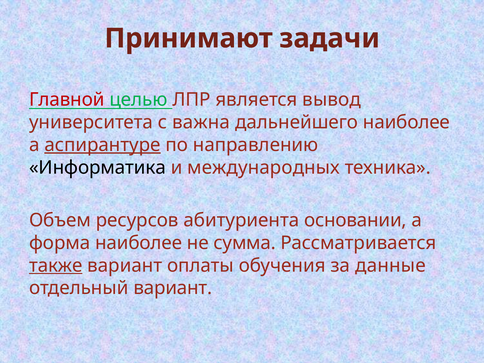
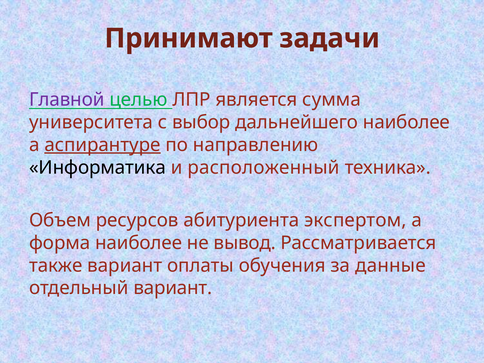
Главной colour: red -> purple
вывод: вывод -> сумма
важна: важна -> выбор
международных: международных -> расположенный
основании: основании -> экспертом
сумма: сумма -> вывод
также underline: present -> none
